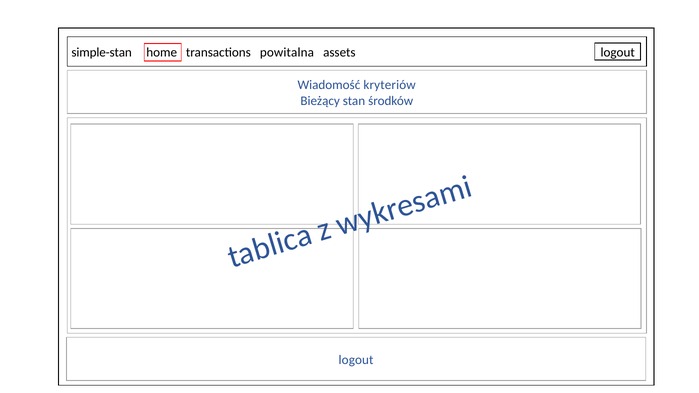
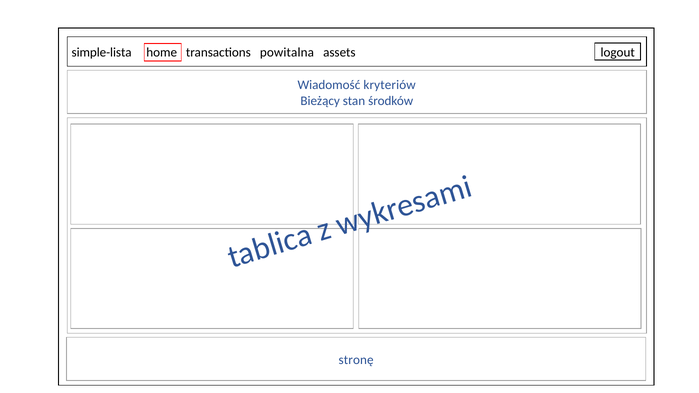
simple-stan: simple-stan -> simple-lista
logout at (356, 360): logout -> stronę
